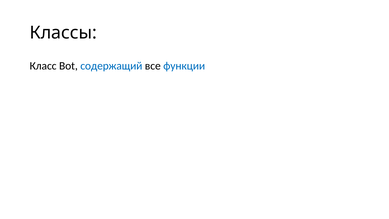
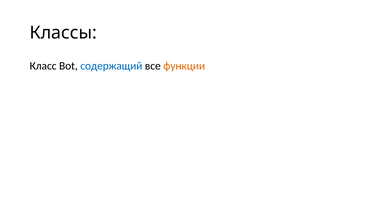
функции colour: blue -> orange
